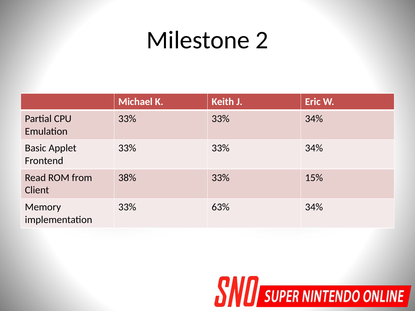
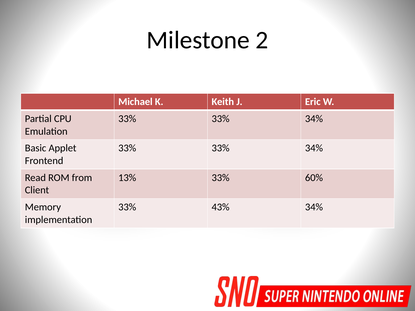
38%: 38% -> 13%
15%: 15% -> 60%
63%: 63% -> 43%
